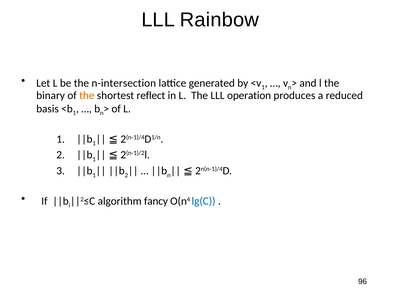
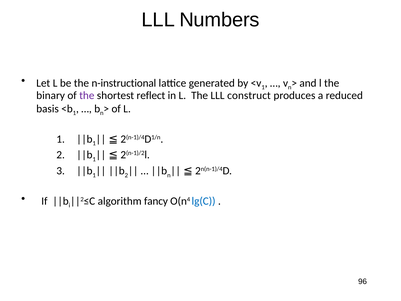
Rainbow: Rainbow -> Numbers
n-intersection: n-intersection -> n-instructional
the at (87, 95) colour: orange -> purple
operation: operation -> construct
